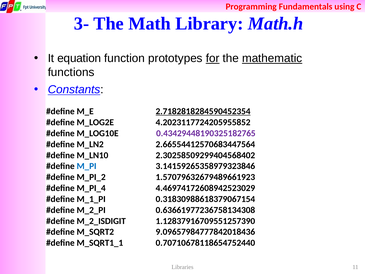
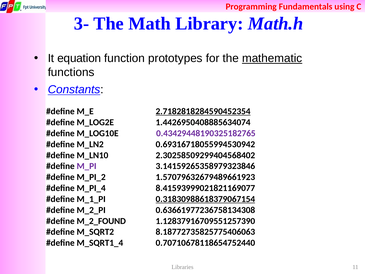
for underline: present -> none
4.2023117724205955852: 4.2023117724205955852 -> 1.4426950408885634074
2.66554412570683447564: 2.66554412570683447564 -> 0.69316718055994530942
M_PI colour: blue -> purple
4.46974172608942523029: 4.46974172608942523029 -> 8.41593999021821169077
0.31830988618379067154 underline: none -> present
M_2_ISDIGIT: M_2_ISDIGIT -> M_2_FOUND
9.09657984777842018436: 9.09657984777842018436 -> 8.18772735825775406063
M_SQRT1_1: M_SQRT1_1 -> M_SQRT1_4
